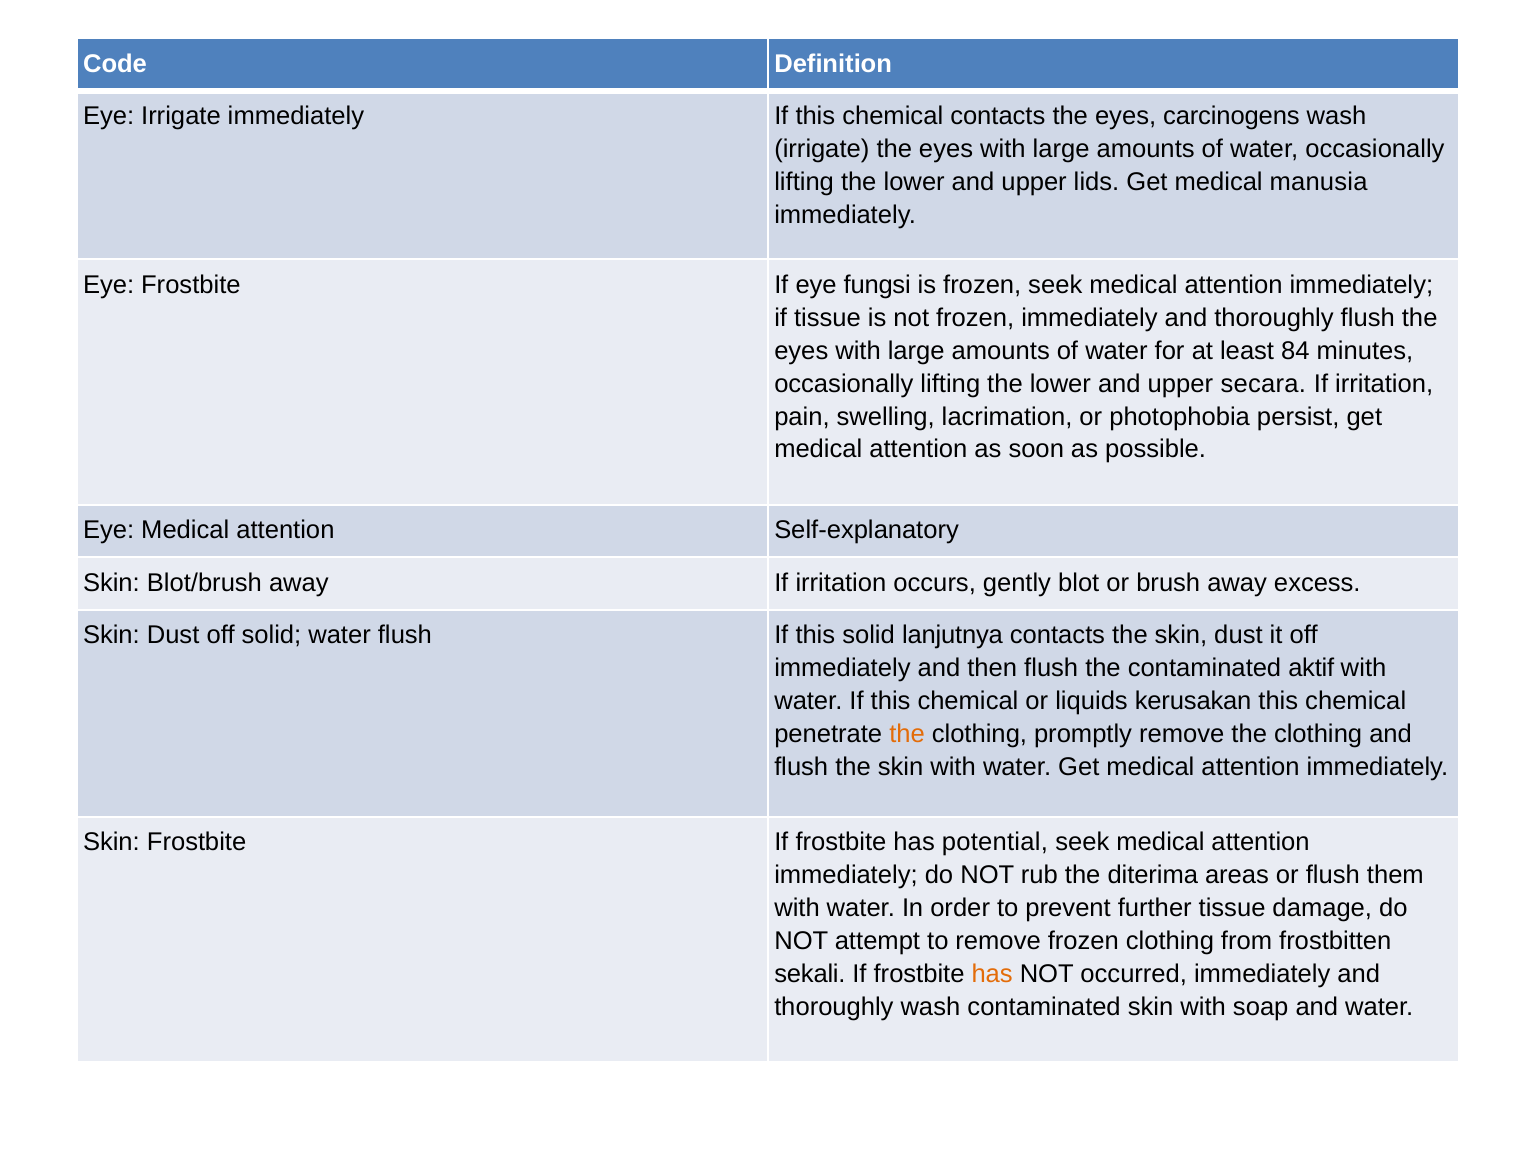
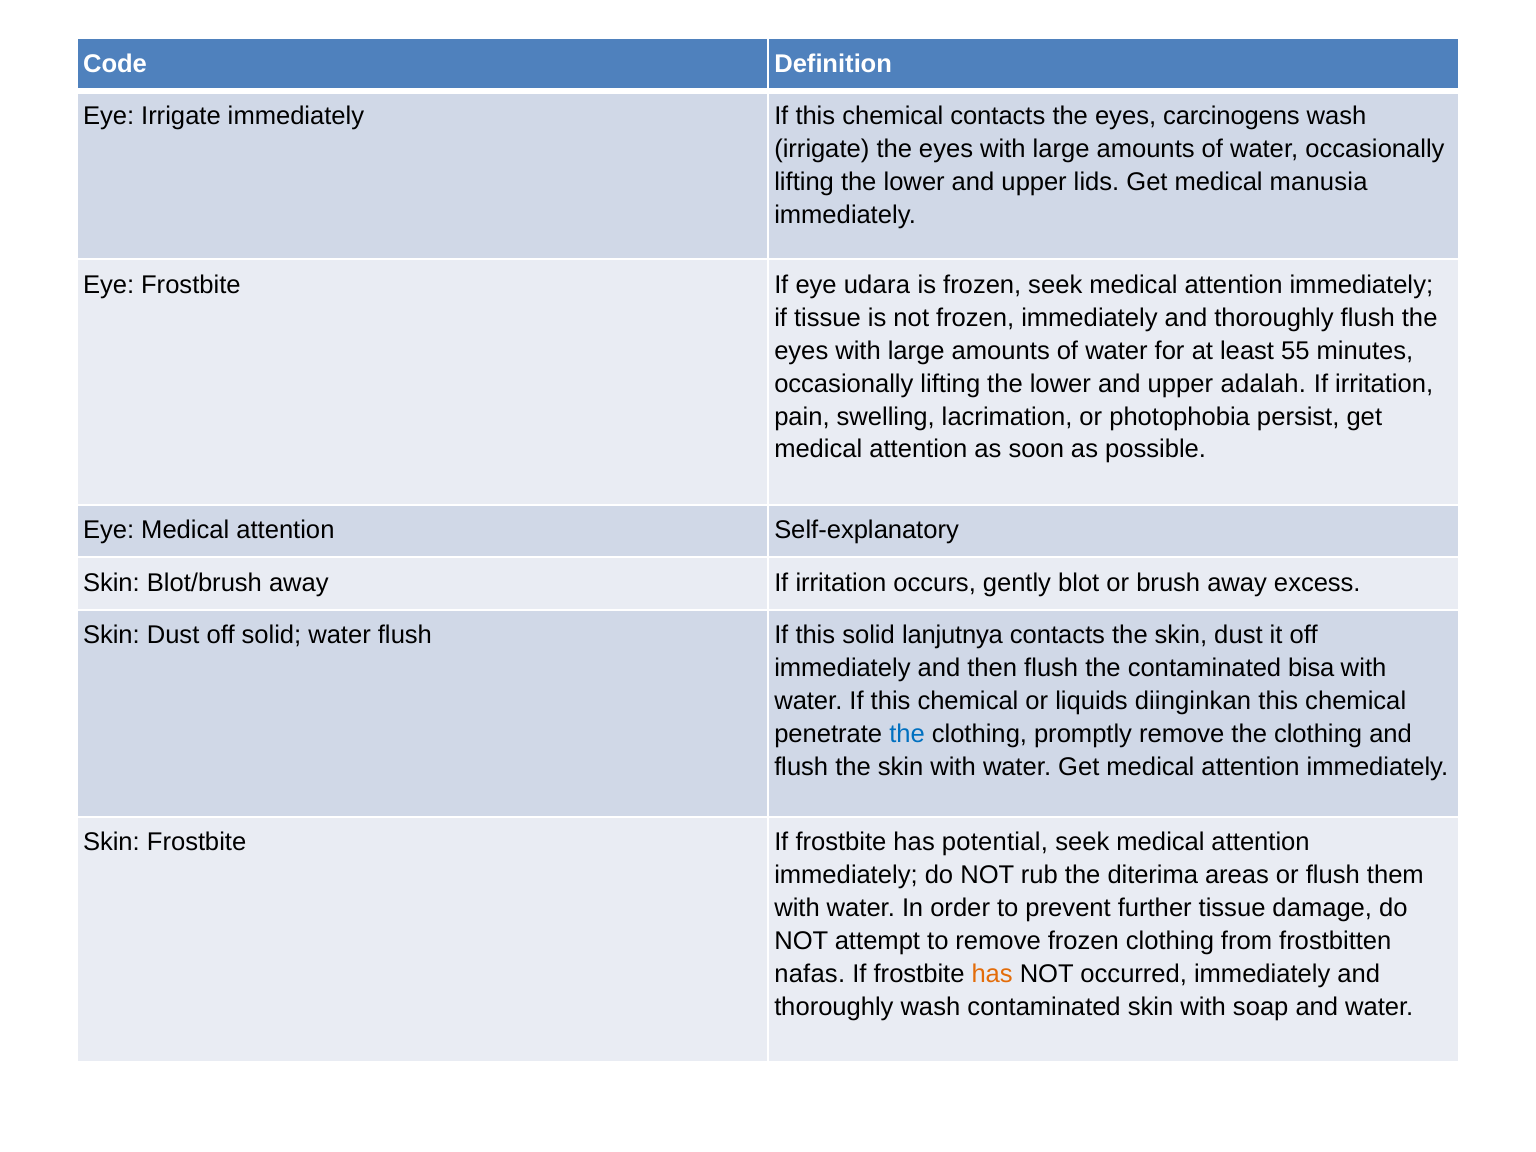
fungsi: fungsi -> udara
84: 84 -> 55
secara: secara -> adalah
aktif: aktif -> bisa
kerusakan: kerusakan -> diinginkan
the at (907, 734) colour: orange -> blue
sekali: sekali -> nafas
